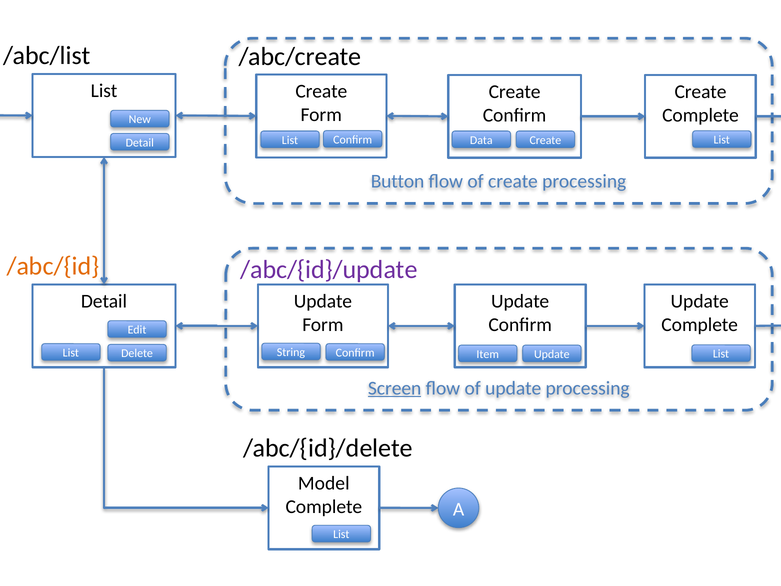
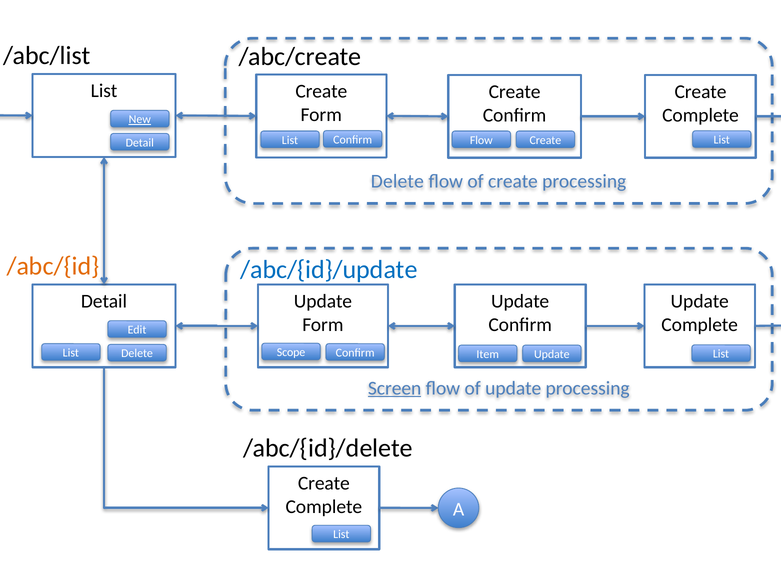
New underline: none -> present
Data at (481, 140): Data -> Flow
Button at (398, 181): Button -> Delete
/abc/{id}/update colour: purple -> blue
String: String -> Scope
Model at (324, 483): Model -> Create
